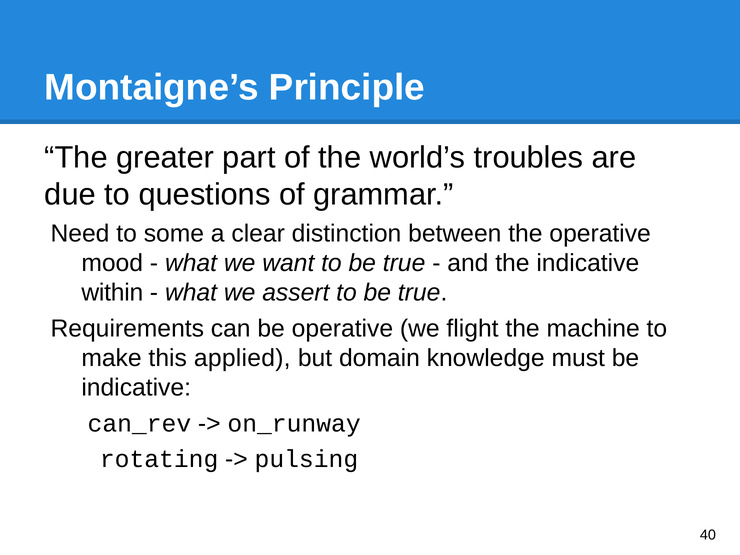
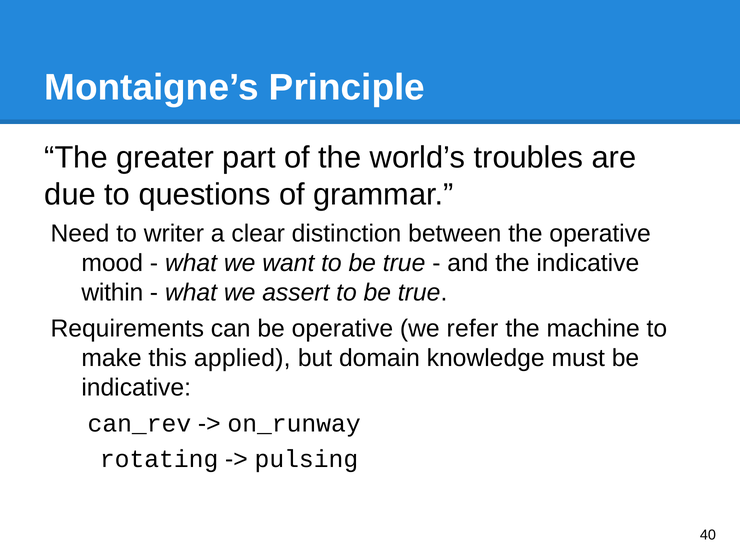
some: some -> writer
flight: flight -> refer
